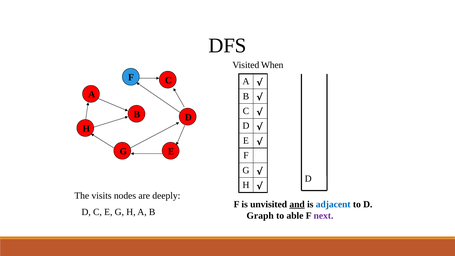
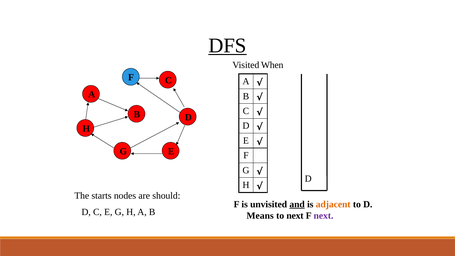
DFS underline: none -> present
visits: visits -> starts
deeply: deeply -> should
adjacent colour: blue -> orange
Graph: Graph -> Means
to able: able -> next
